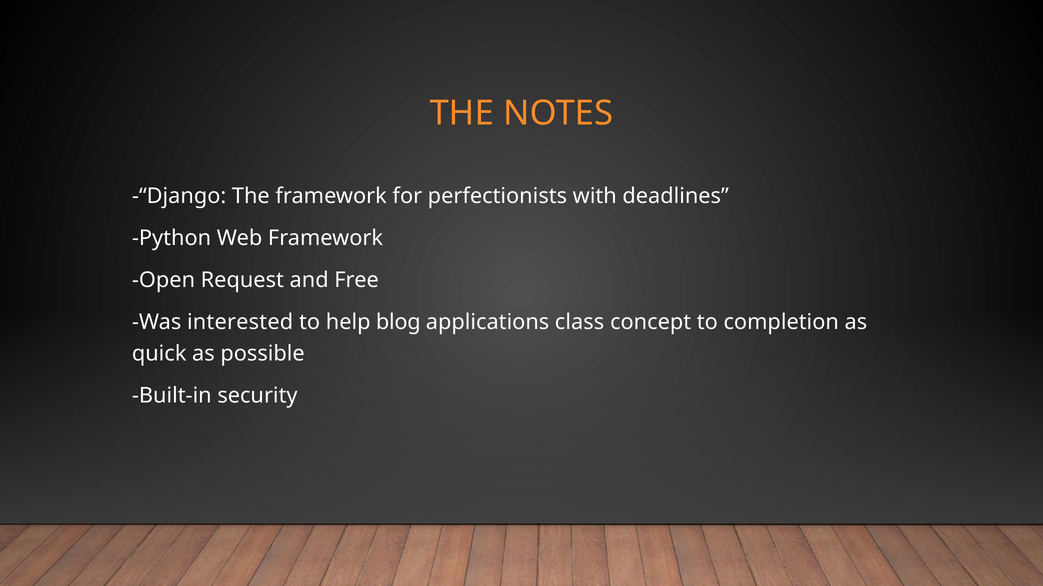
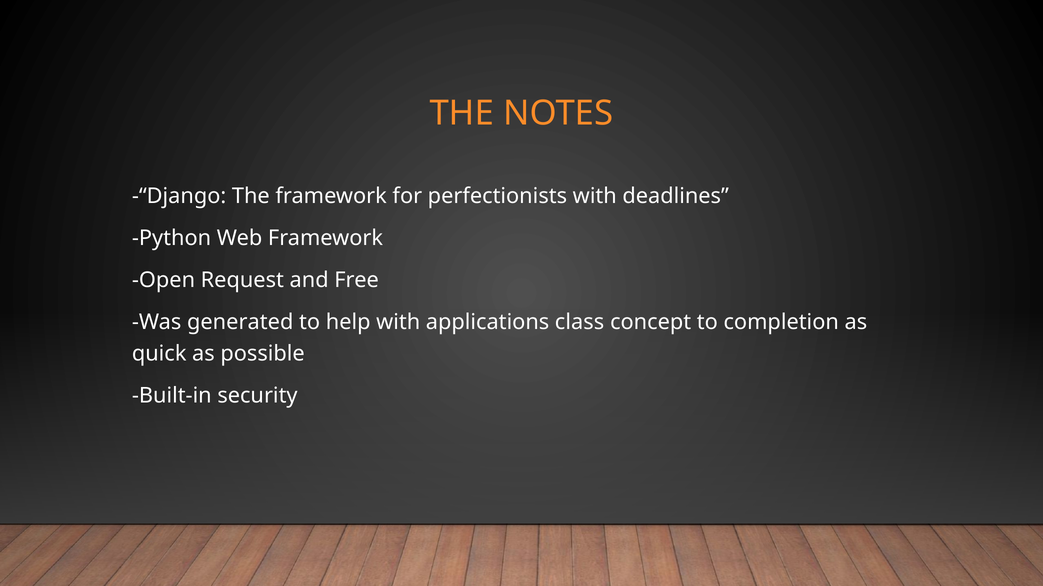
interested: interested -> generated
help blog: blog -> with
